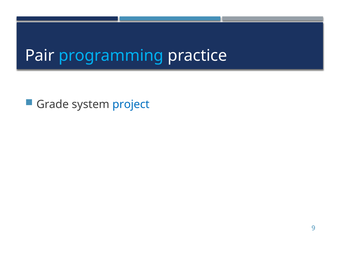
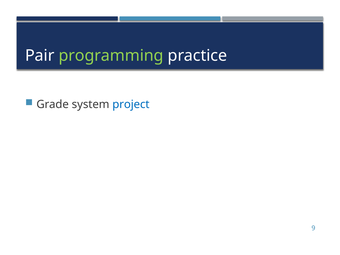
programming colour: light blue -> light green
